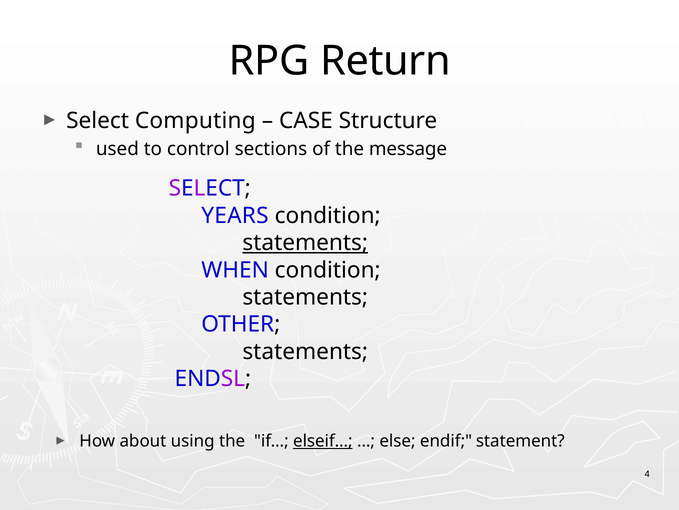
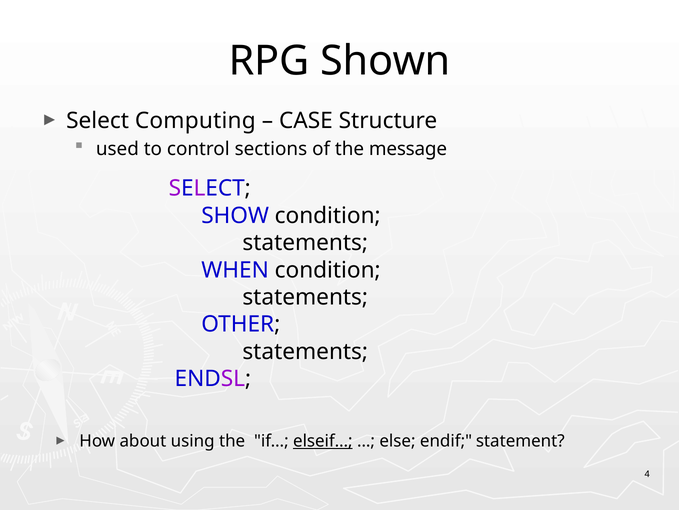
Return: Return -> Shown
YEARS: YEARS -> SHOW
statements at (305, 242) underline: present -> none
